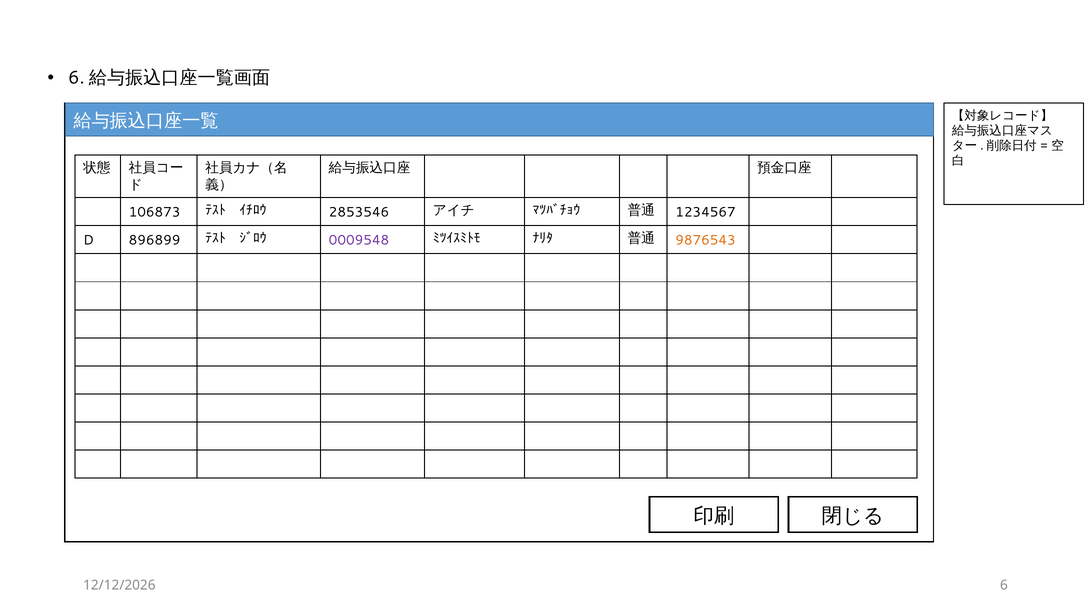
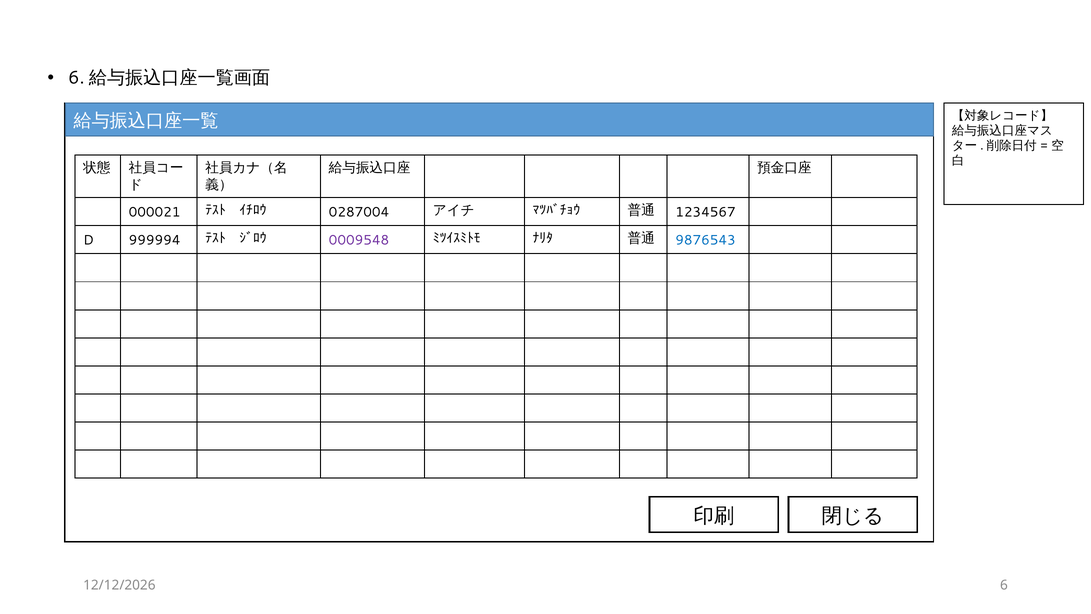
106873: 106873 -> 000021
2853546: 2853546 -> 0287004
896899: 896899 -> 999994
9876543 colour: orange -> blue
